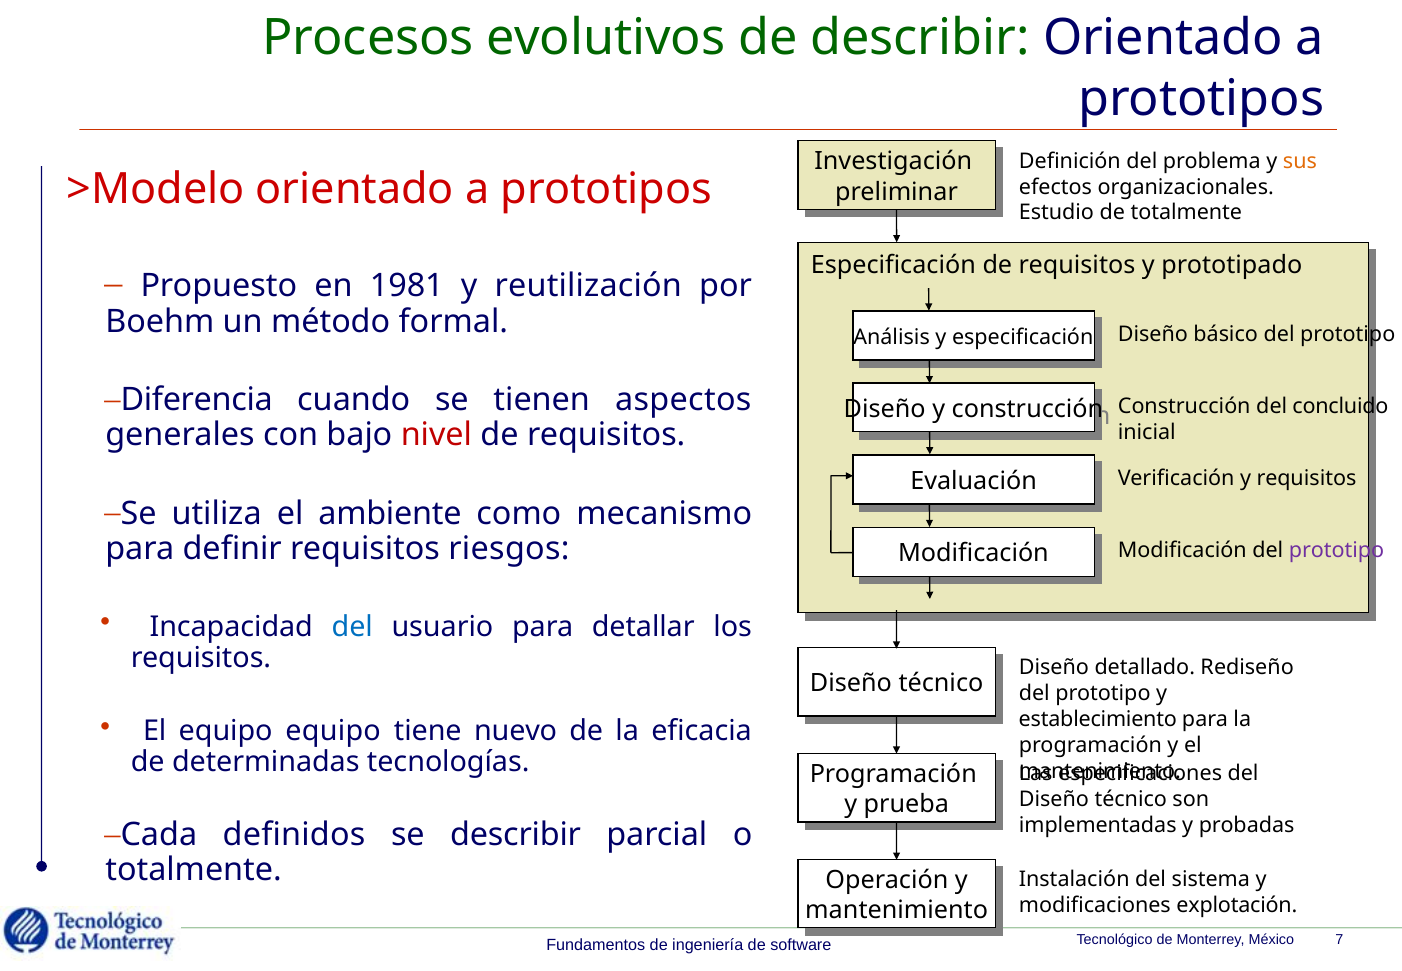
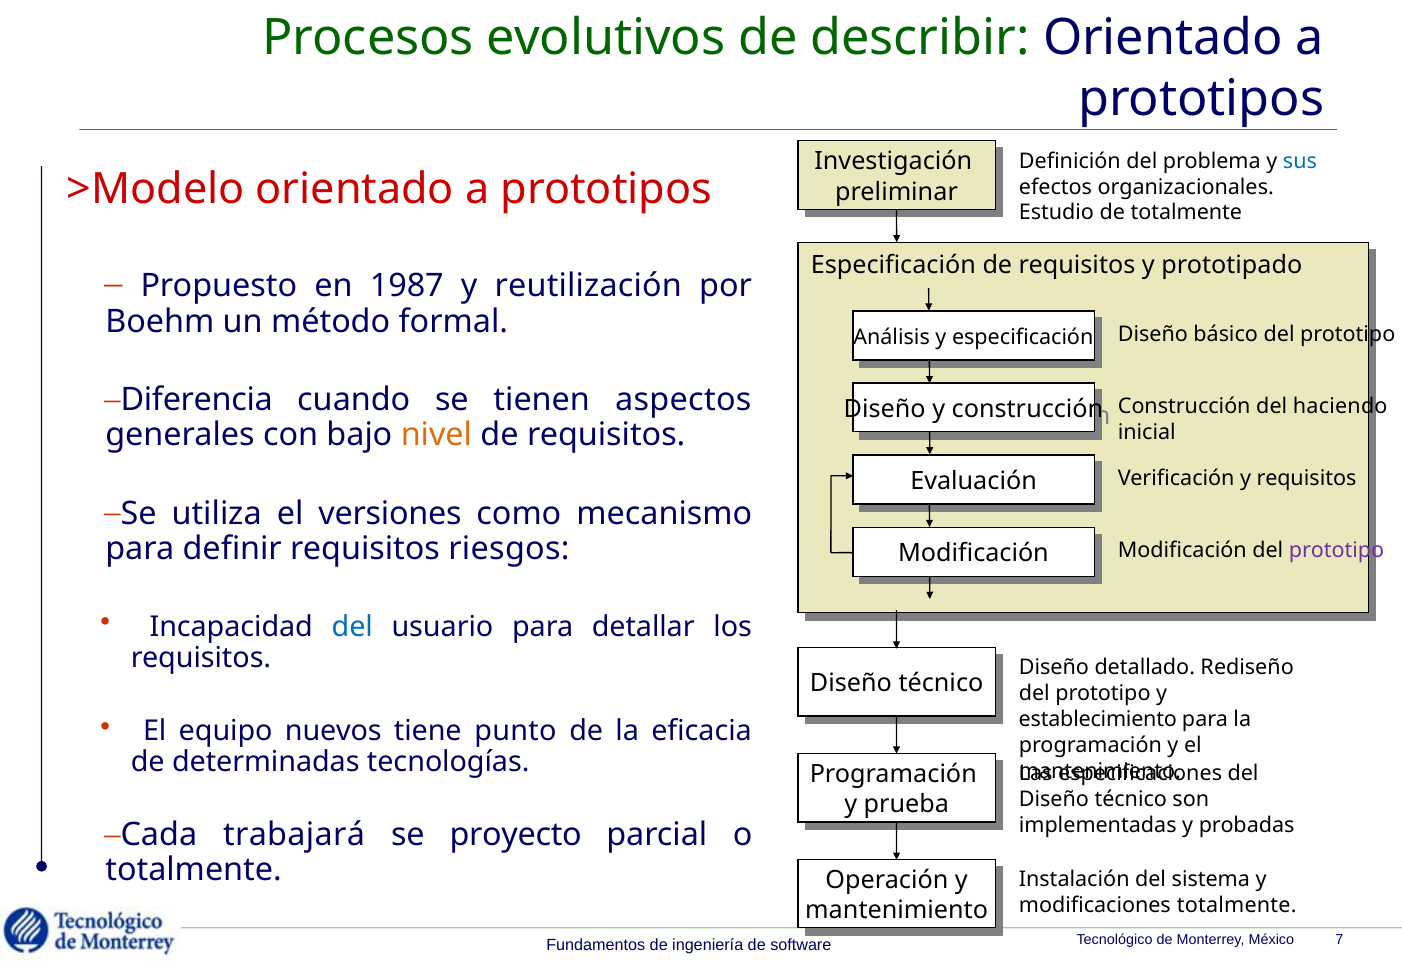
sus colour: orange -> blue
1981: 1981 -> 1987
concluido: concluido -> haciendo
nivel colour: red -> orange
ambiente: ambiente -> versiones
equipo equipo: equipo -> nuevos
nuevo: nuevo -> punto
definidos: definidos -> trabajará
se describir: describir -> proyecto
modificaciones explotación: explotación -> totalmente
